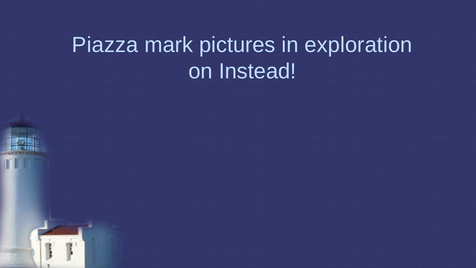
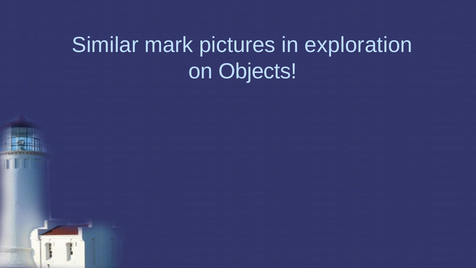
Piazza: Piazza -> Similar
Instead: Instead -> Objects
